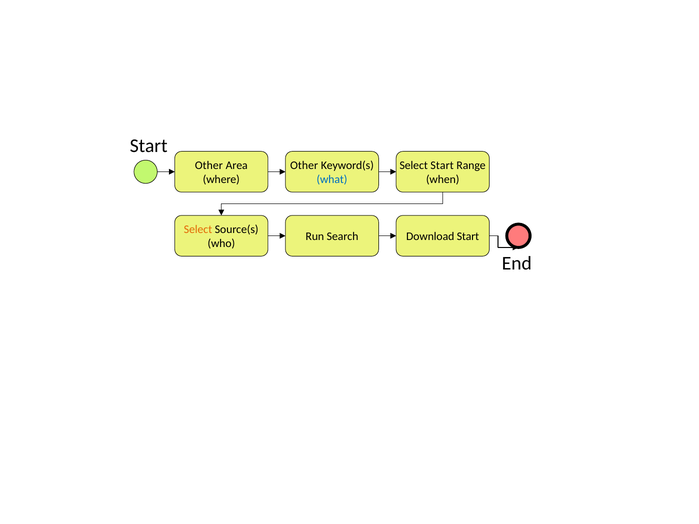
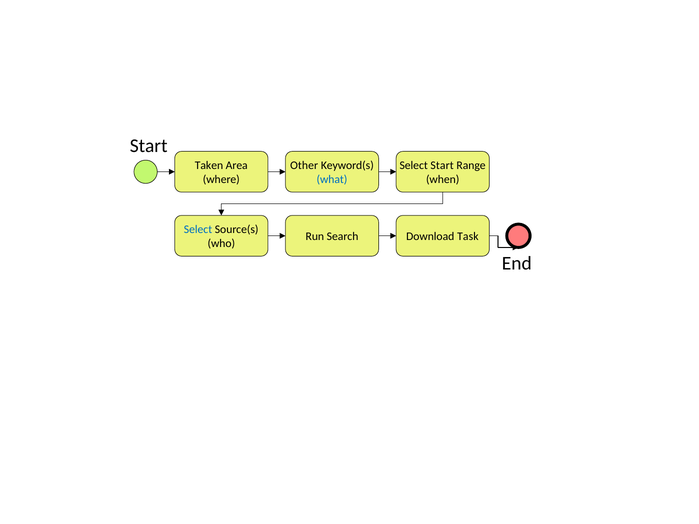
Other at (209, 166): Other -> Taken
Select at (198, 230) colour: orange -> blue
Download Start: Start -> Task
